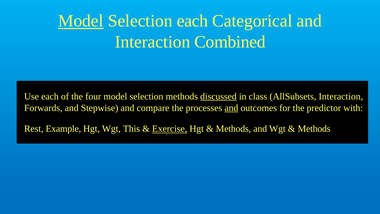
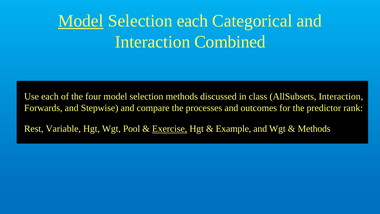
discussed underline: present -> none
and at (231, 108) underline: present -> none
with: with -> rank
Example: Example -> Variable
This: This -> Pool
Methods at (233, 129): Methods -> Example
